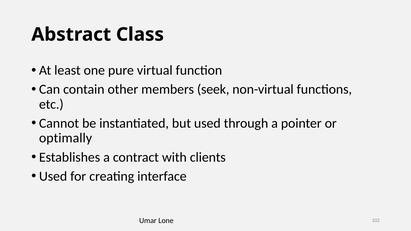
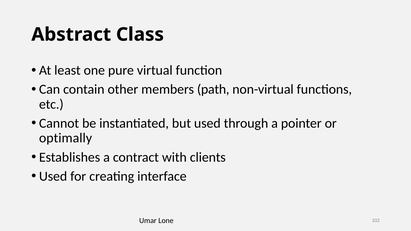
seek: seek -> path
